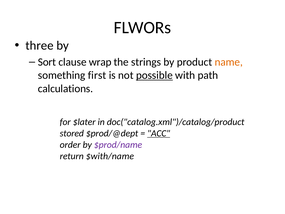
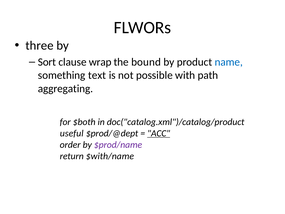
strings: strings -> bound
name colour: orange -> blue
first: first -> text
possible underline: present -> none
calculations: calculations -> aggregating
$later: $later -> $both
stored: stored -> useful
